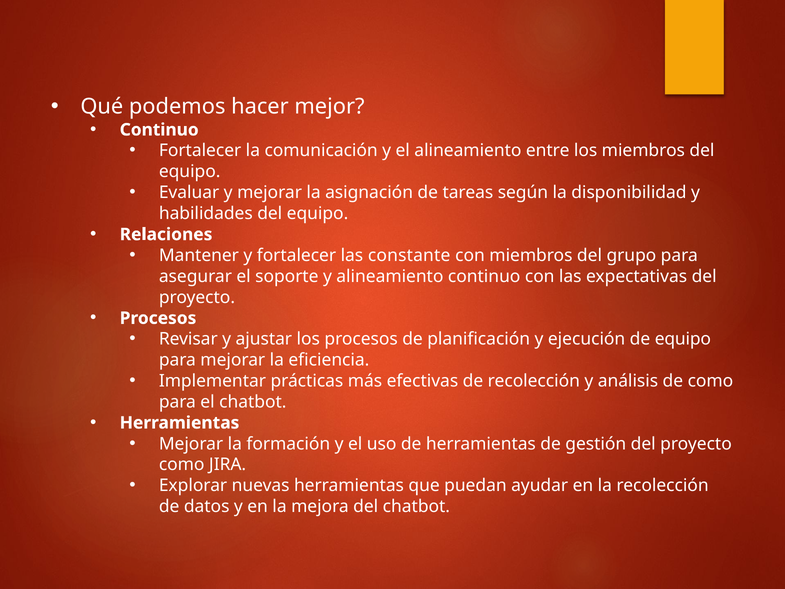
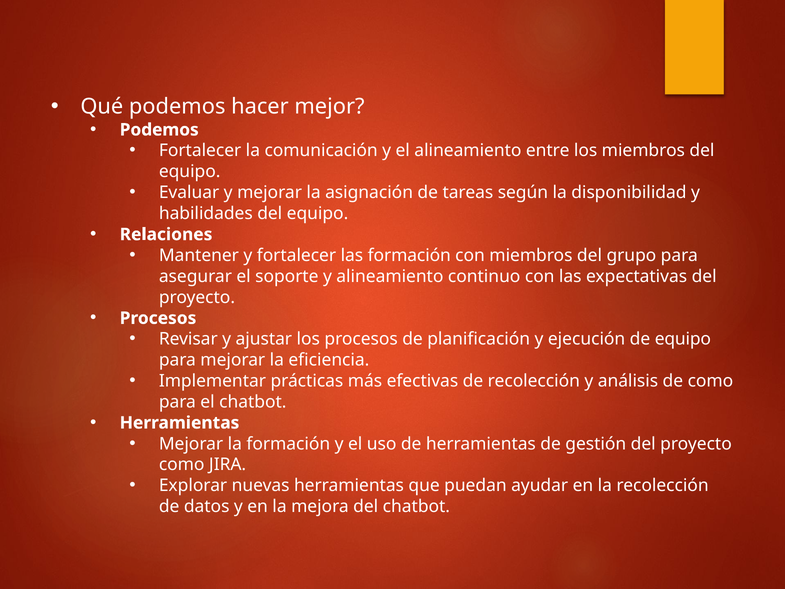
Continuo at (159, 130): Continuo -> Podemos
las constante: constante -> formación
